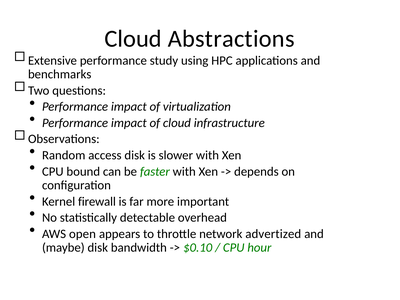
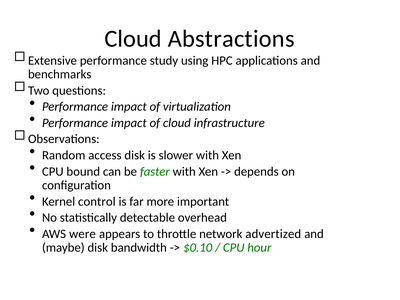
firewall: firewall -> control
open: open -> were
